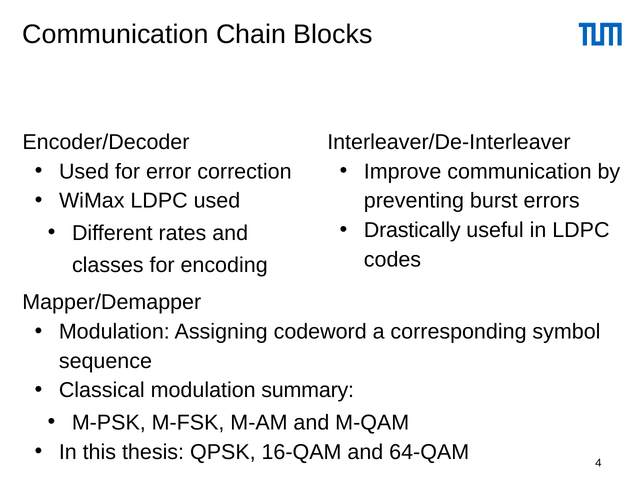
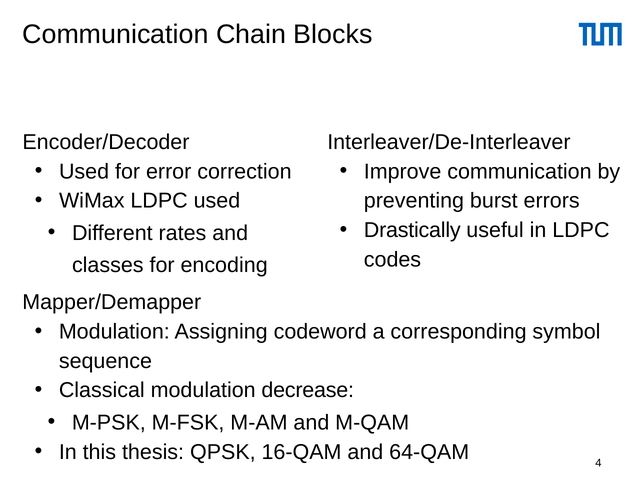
summary: summary -> decrease
